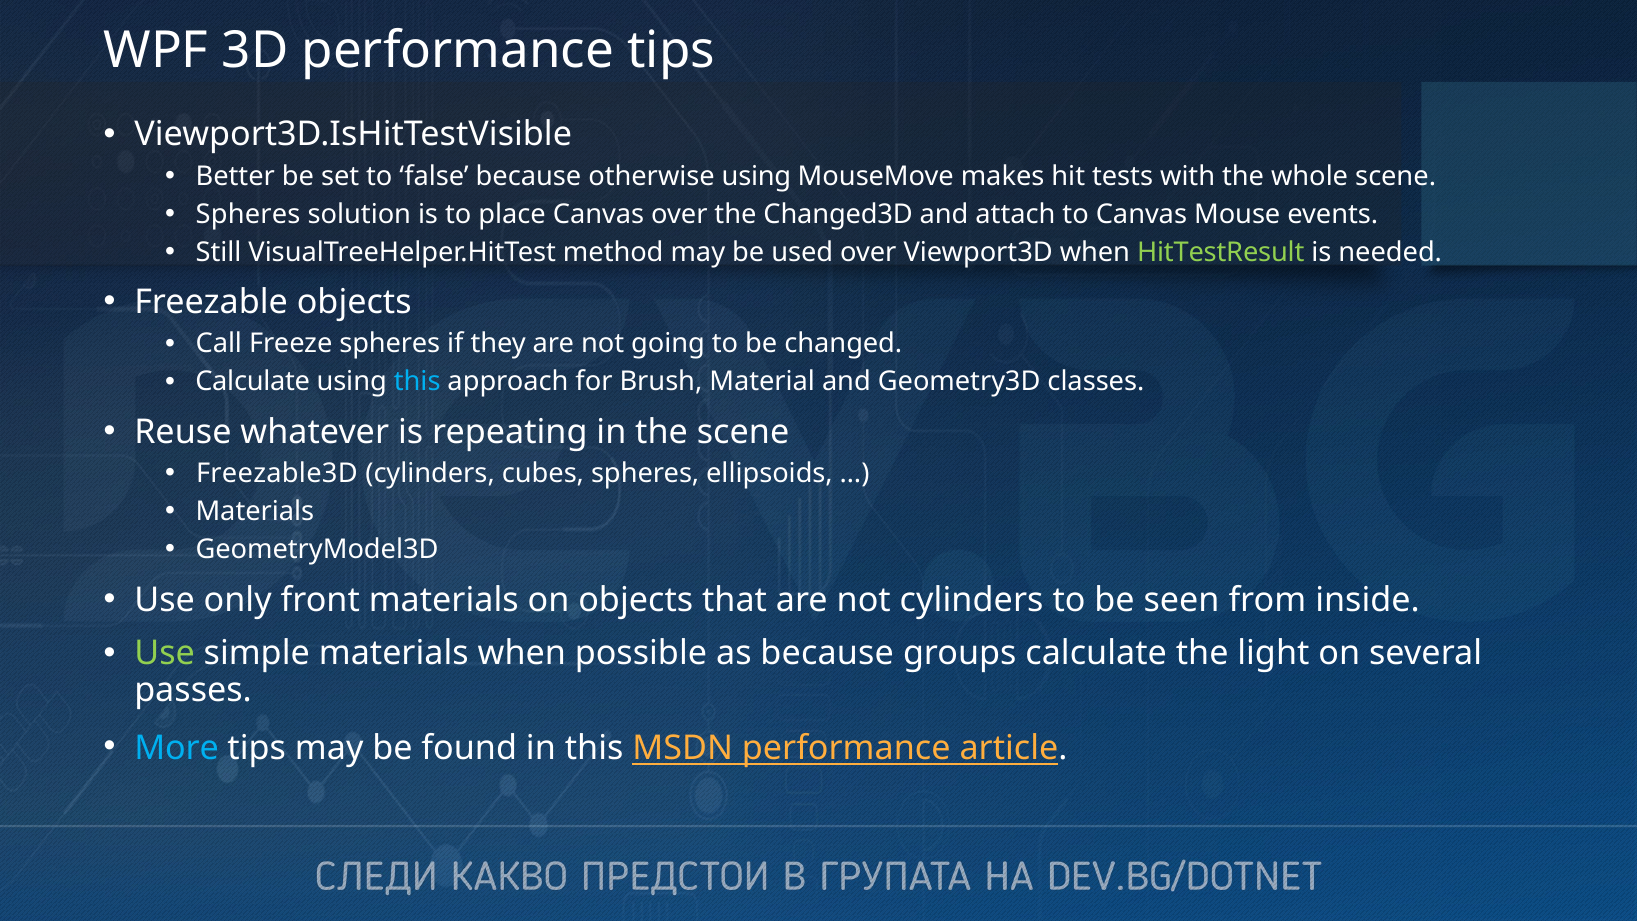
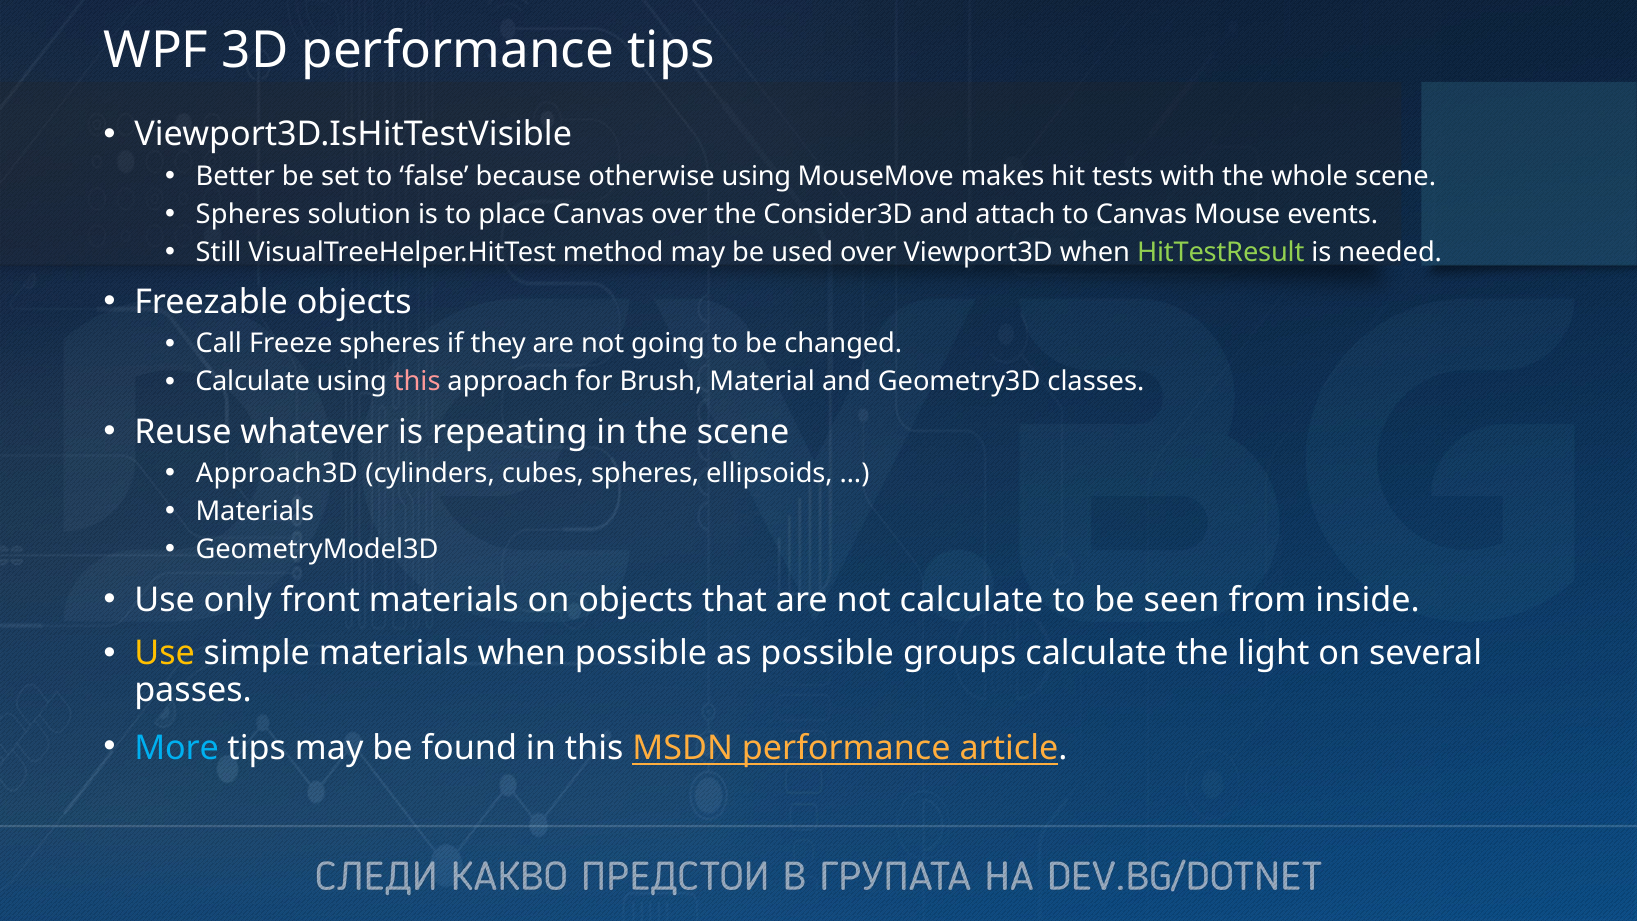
Changed3D: Changed3D -> Consider3D
this at (417, 382) colour: light blue -> pink
Freezable3D: Freezable3D -> Approach3D
not cylinders: cylinders -> calculate
Use at (165, 654) colour: light green -> yellow
as because: because -> possible
